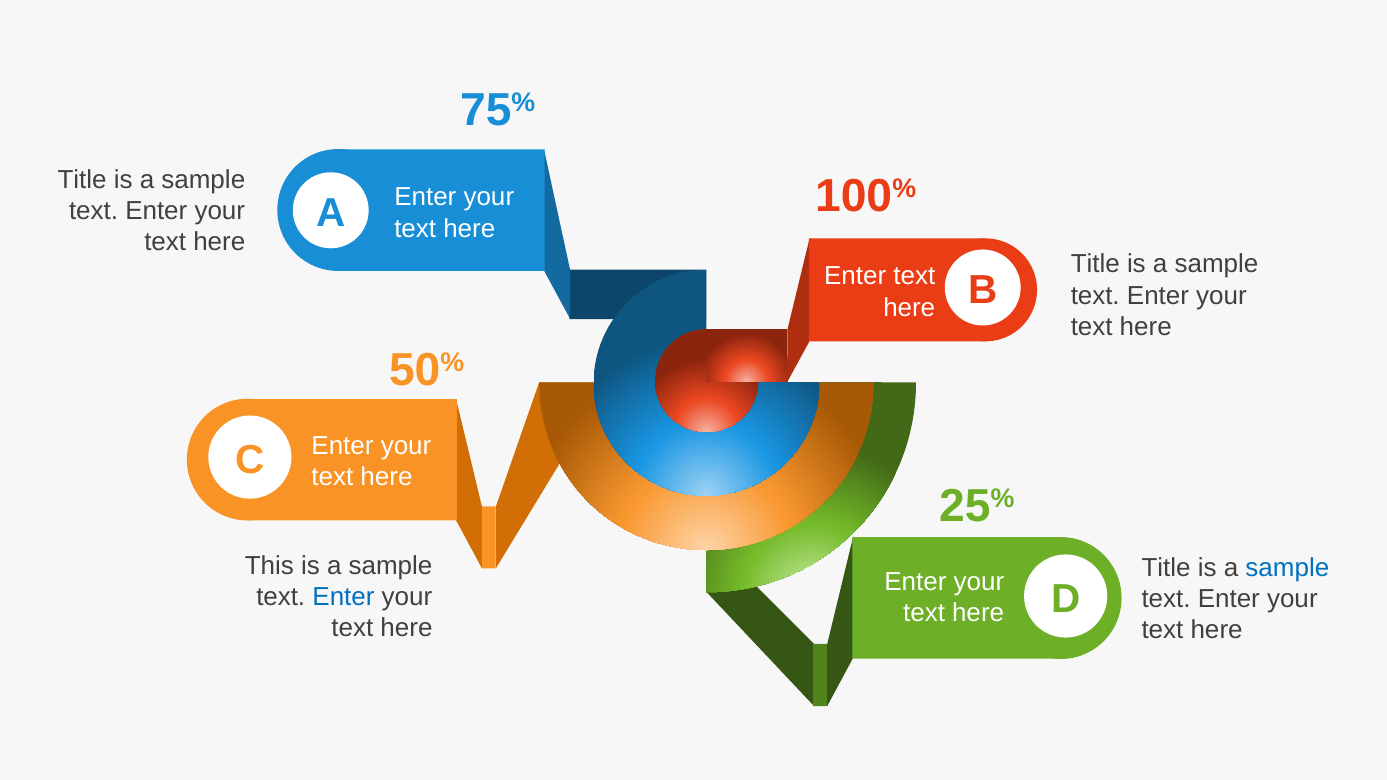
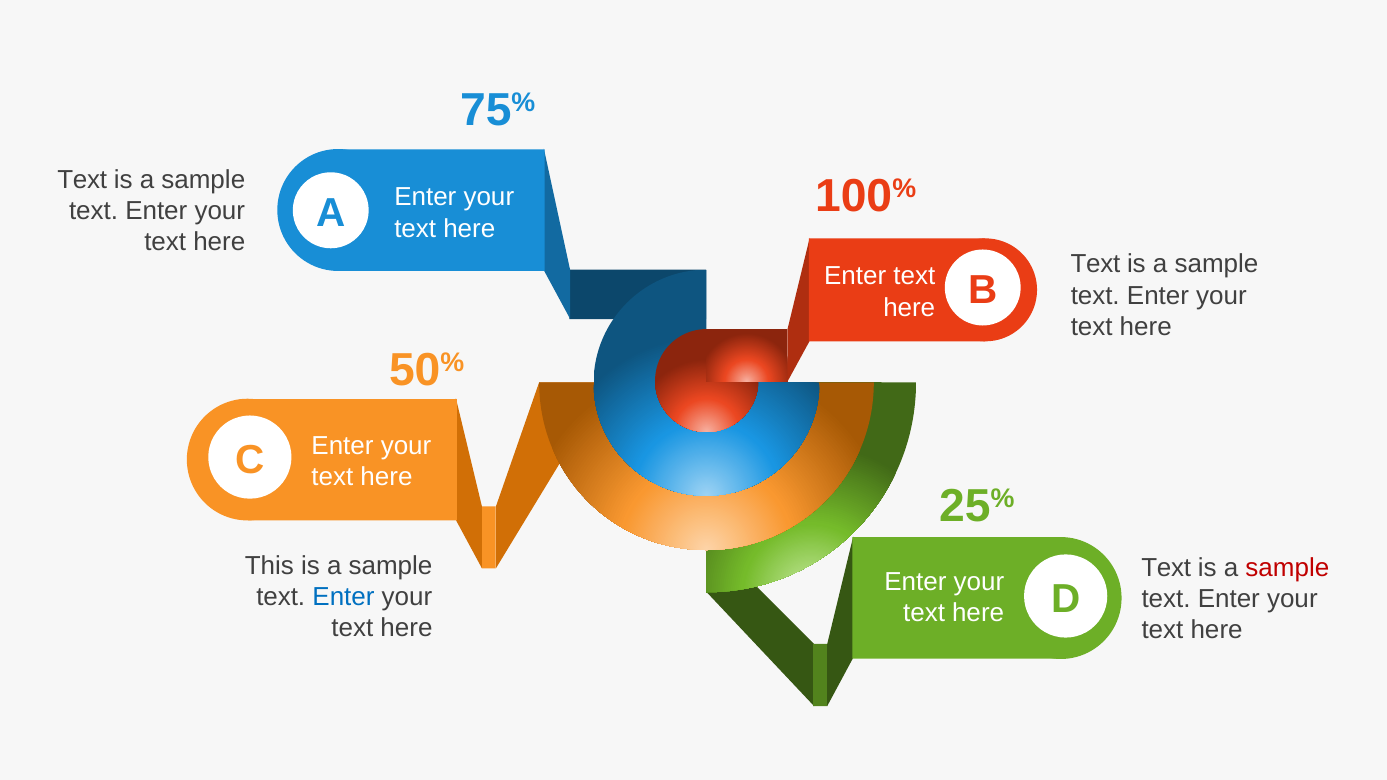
Title at (82, 180): Title -> Text
Title at (1095, 264): Title -> Text
Title at (1166, 568): Title -> Text
sample at (1287, 568) colour: blue -> red
